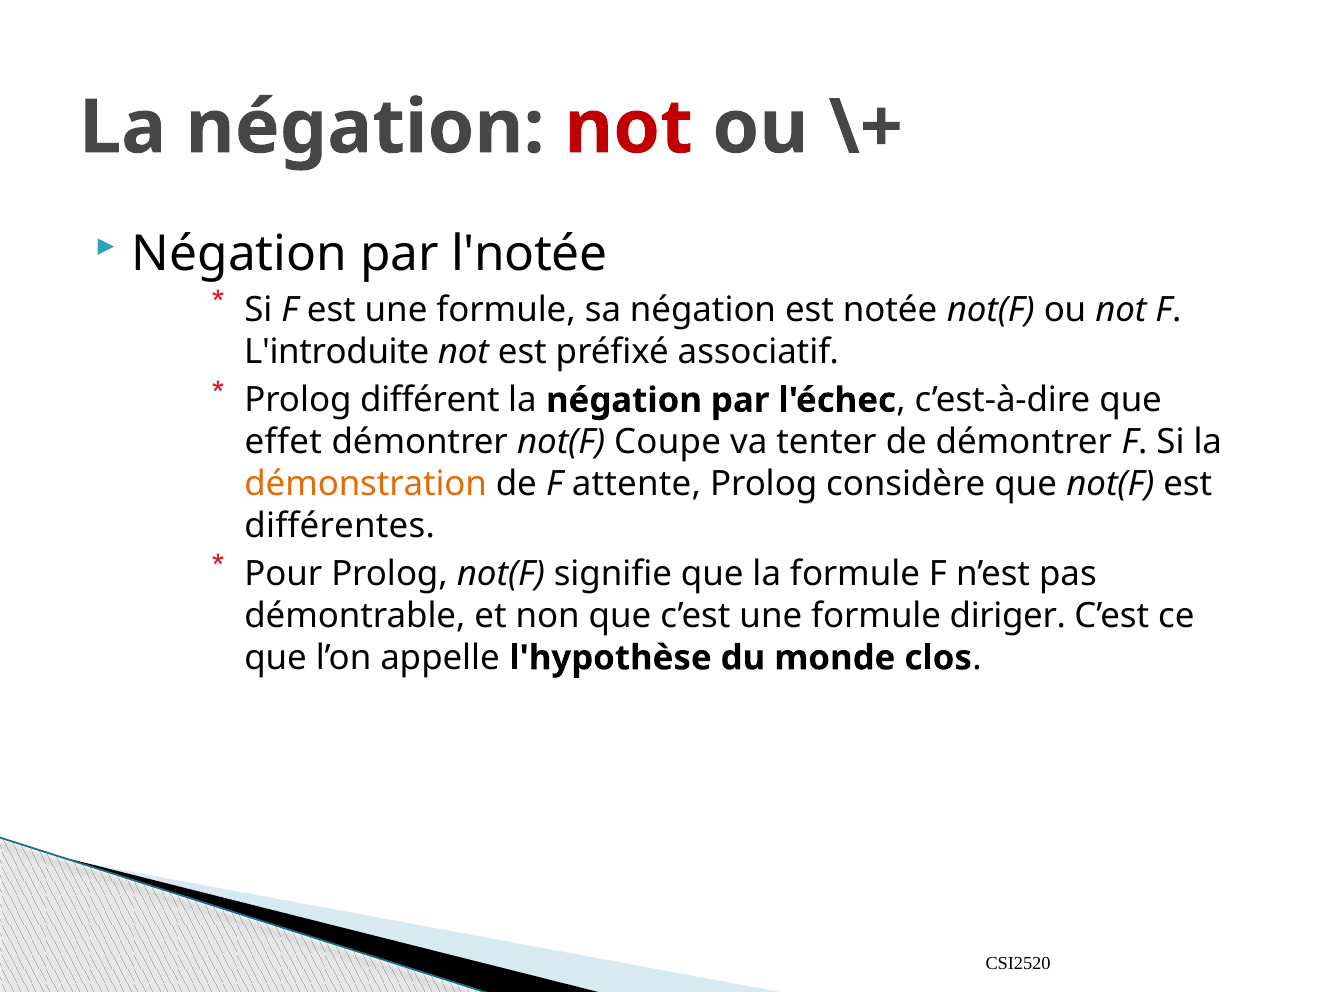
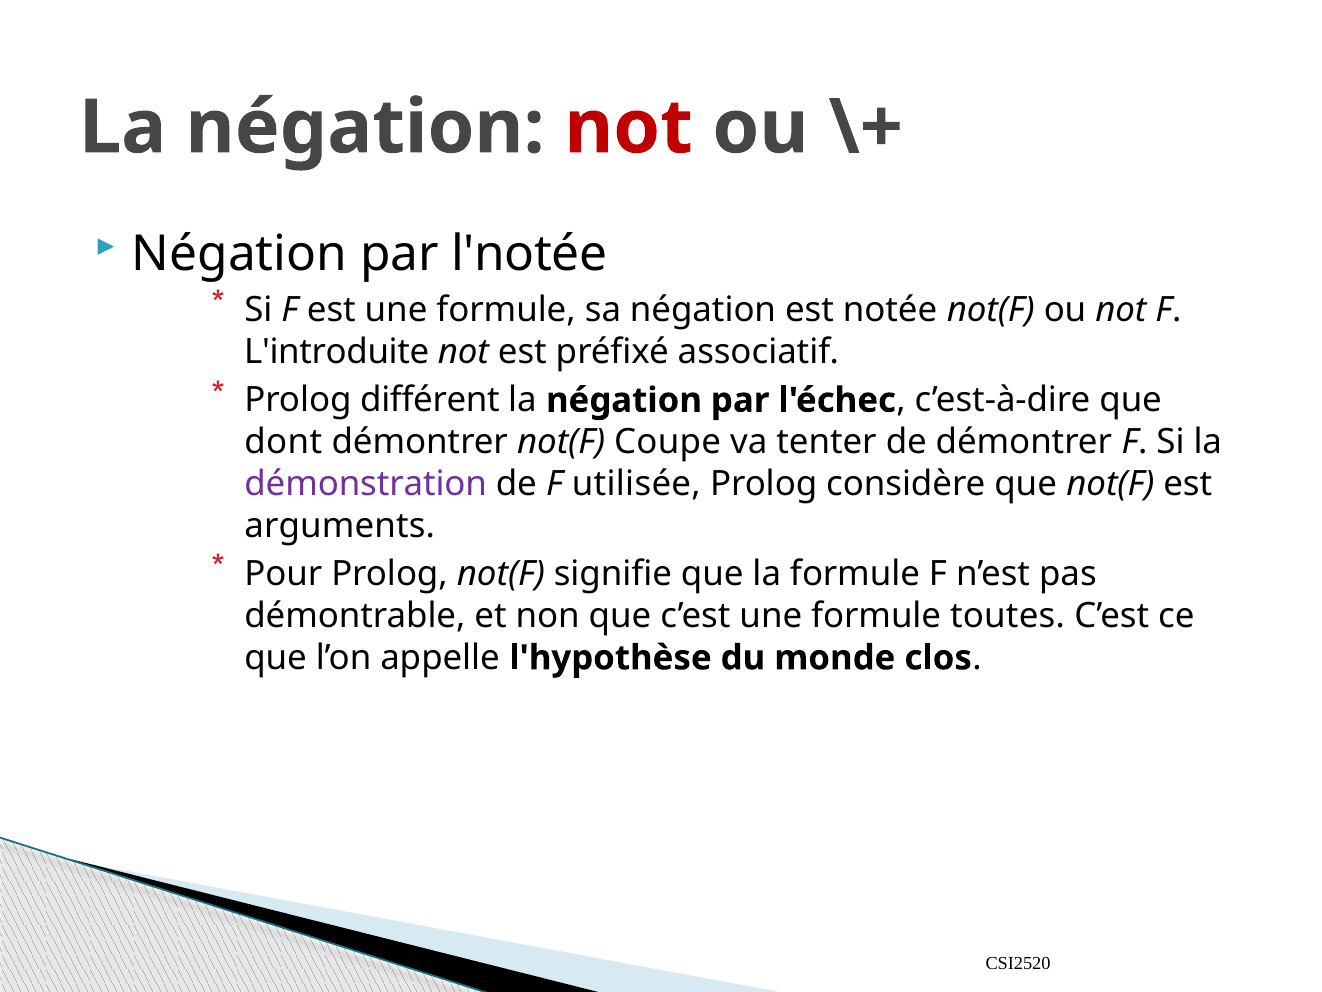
effet: effet -> dont
démonstration colour: orange -> purple
attente: attente -> utilisée
différentes: différentes -> arguments
diriger: diriger -> toutes
